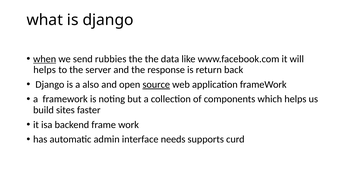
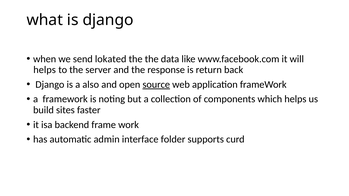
when underline: present -> none
rubbies: rubbies -> lokated
needs: needs -> folder
